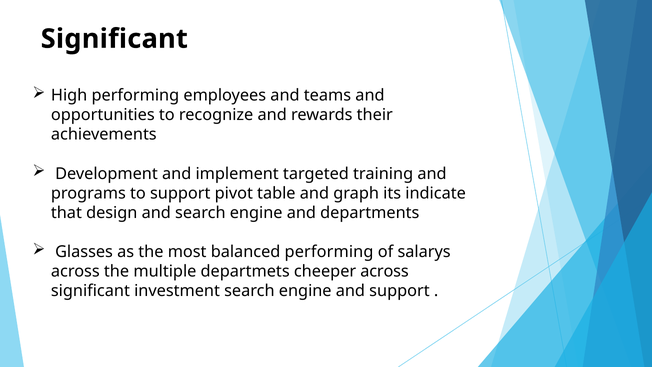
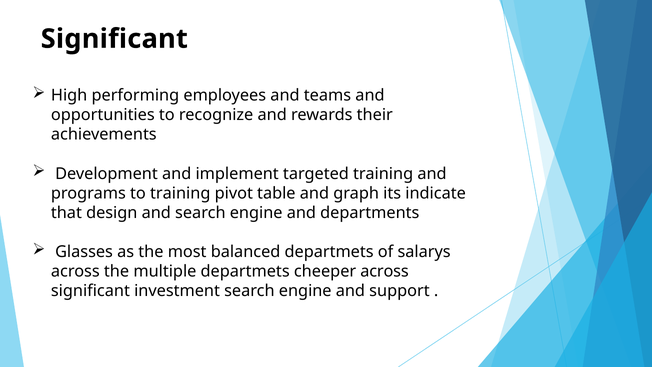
to support: support -> training
balanced performing: performing -> departmets
